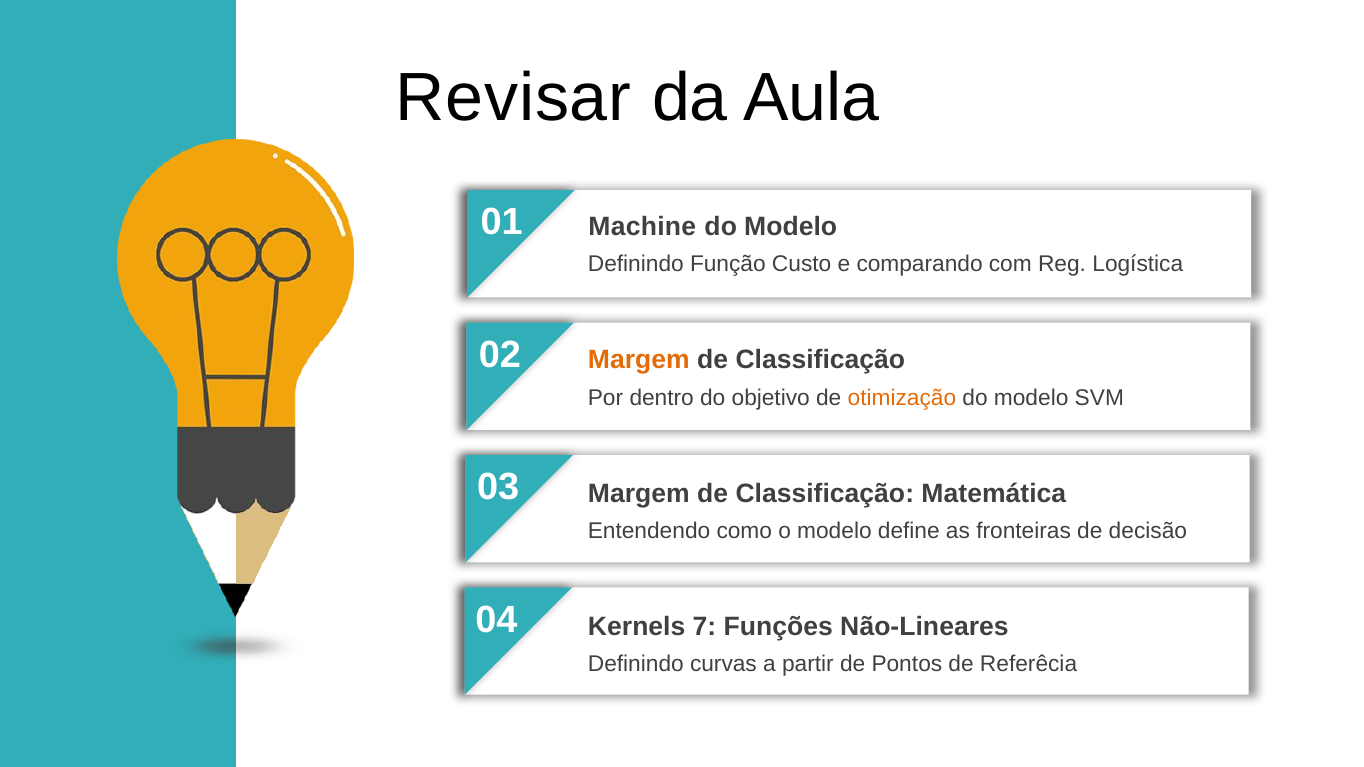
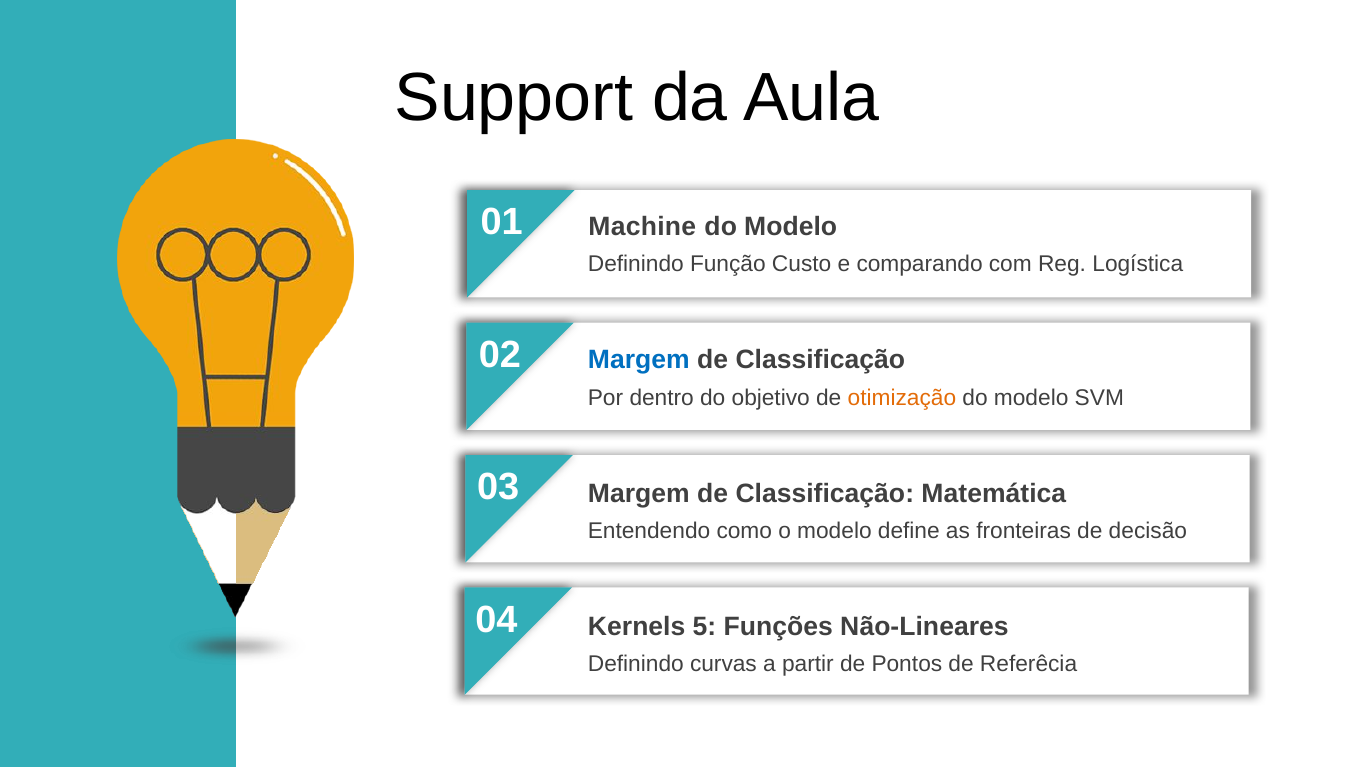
Revisar: Revisar -> Support
Margem at (639, 360) colour: orange -> blue
7: 7 -> 5
